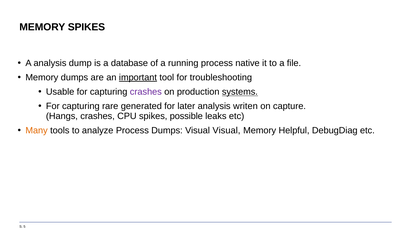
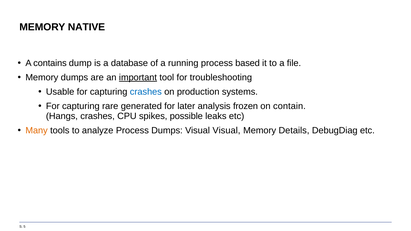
MEMORY SPIKES: SPIKES -> NATIVE
A analysis: analysis -> contains
native: native -> based
crashes at (146, 92) colour: purple -> blue
systems underline: present -> none
writen: writen -> frozen
capture: capture -> contain
Helpful: Helpful -> Details
